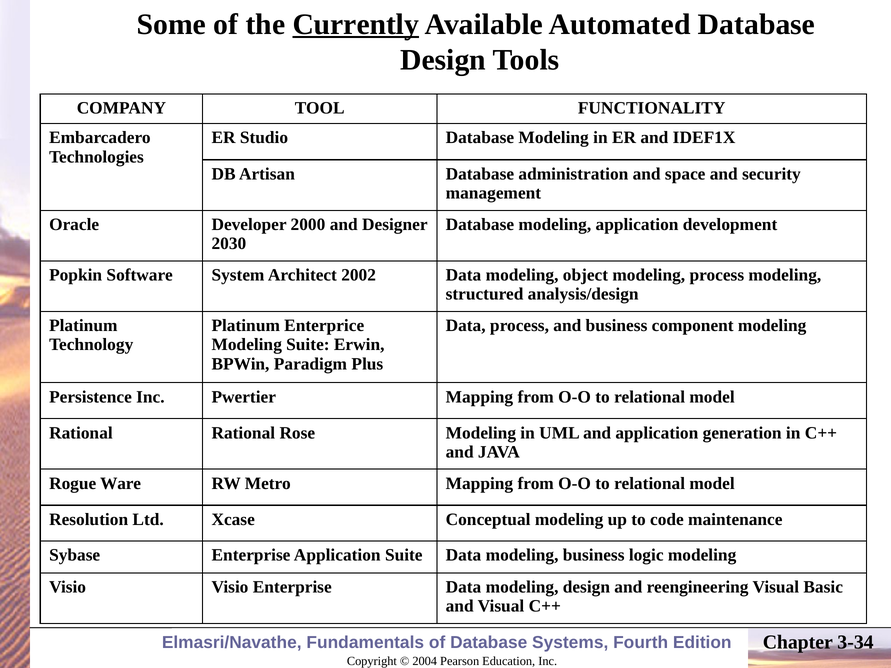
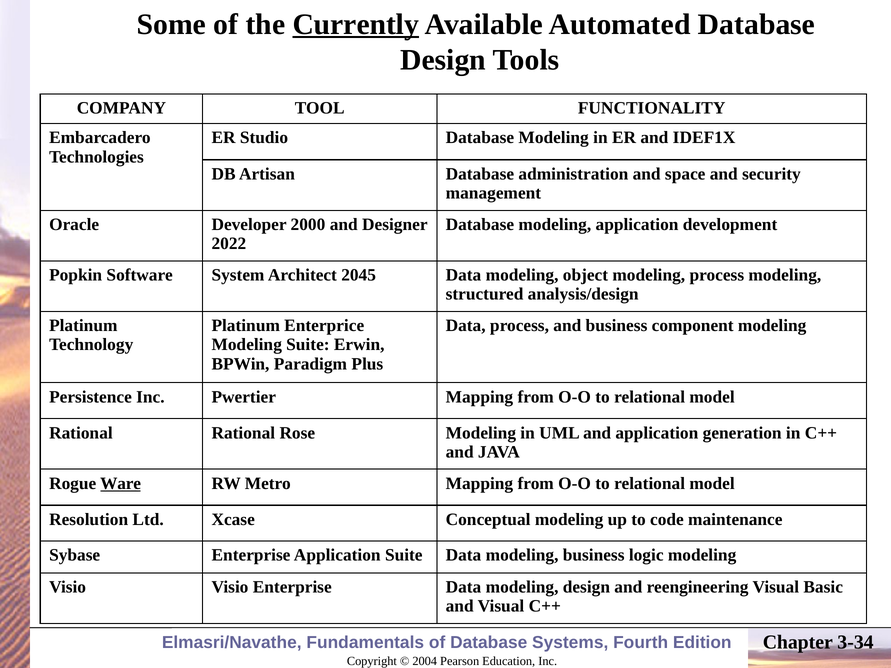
2030: 2030 -> 2022
2002: 2002 -> 2045
Ware underline: none -> present
